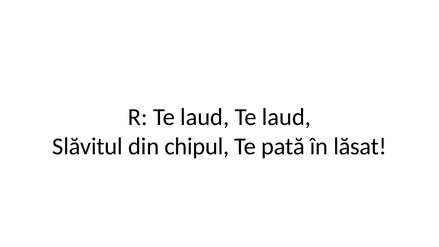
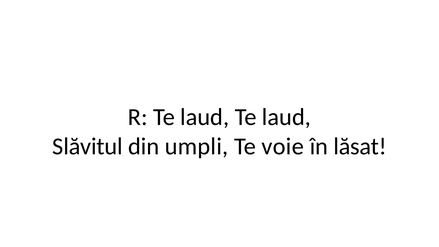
chipul: chipul -> umpli
pată: pată -> voie
